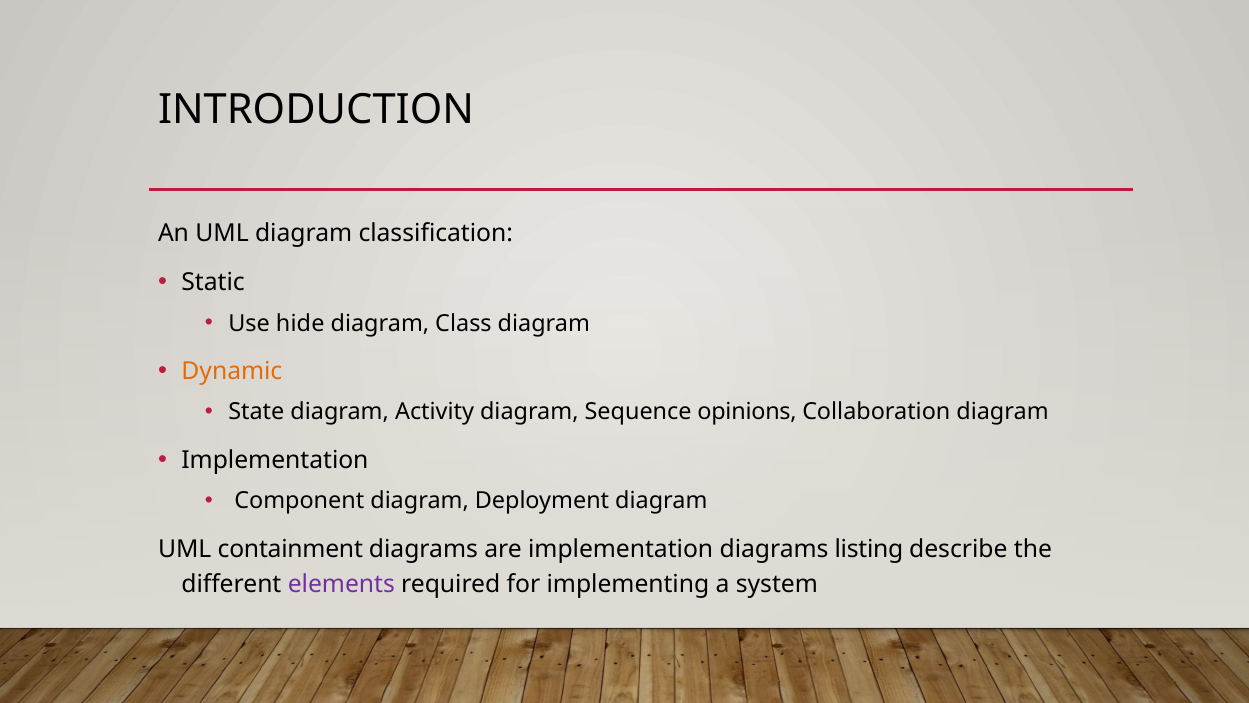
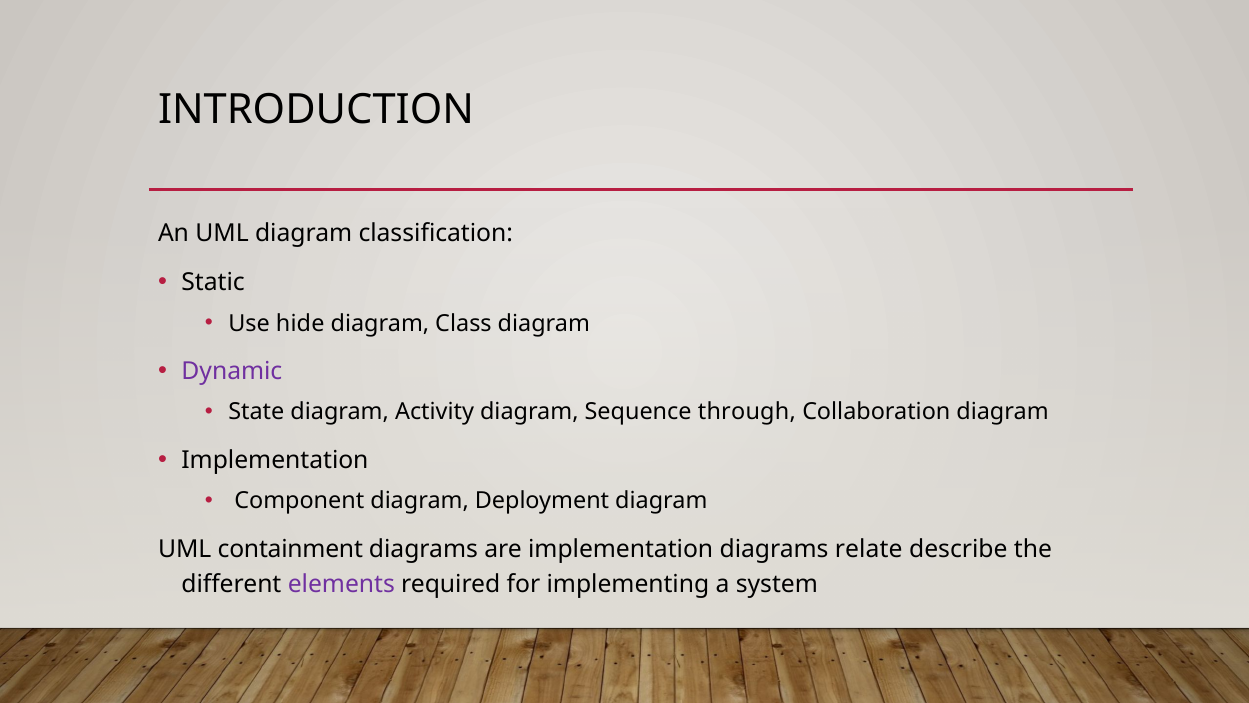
Dynamic colour: orange -> purple
opinions: opinions -> through
listing: listing -> relate
